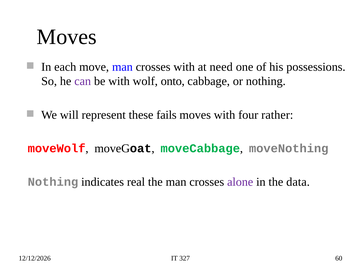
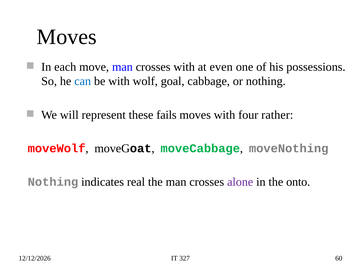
need: need -> even
can colour: purple -> blue
onto: onto -> goal
data: data -> onto
